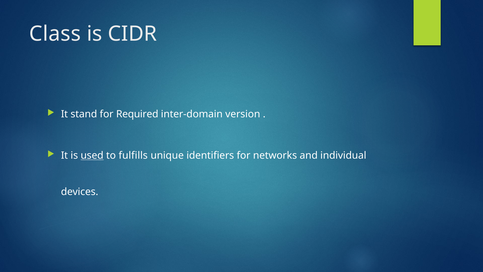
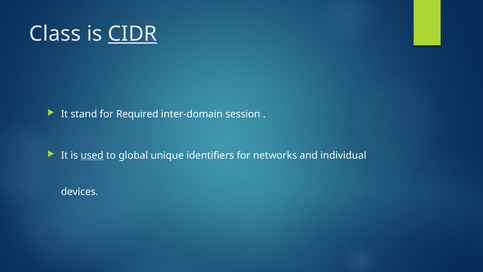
CIDR underline: none -> present
version: version -> session
fulfills: fulfills -> global
